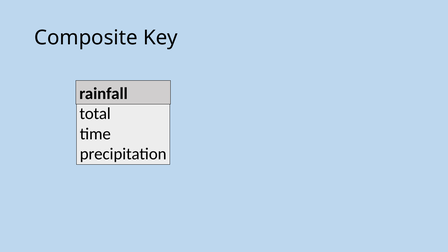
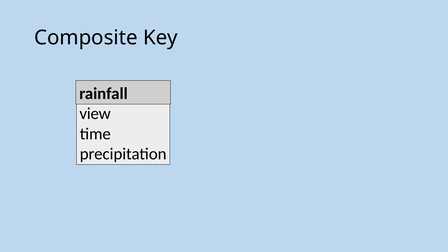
total: total -> view
